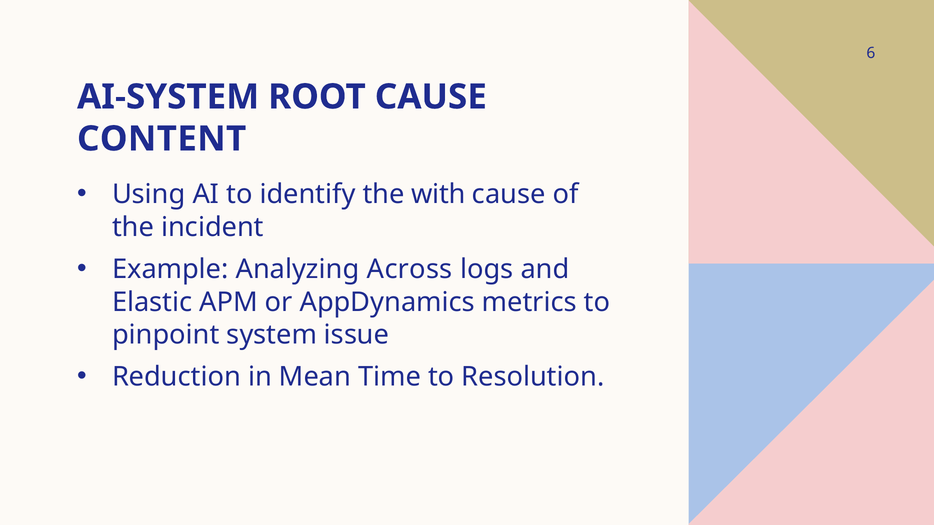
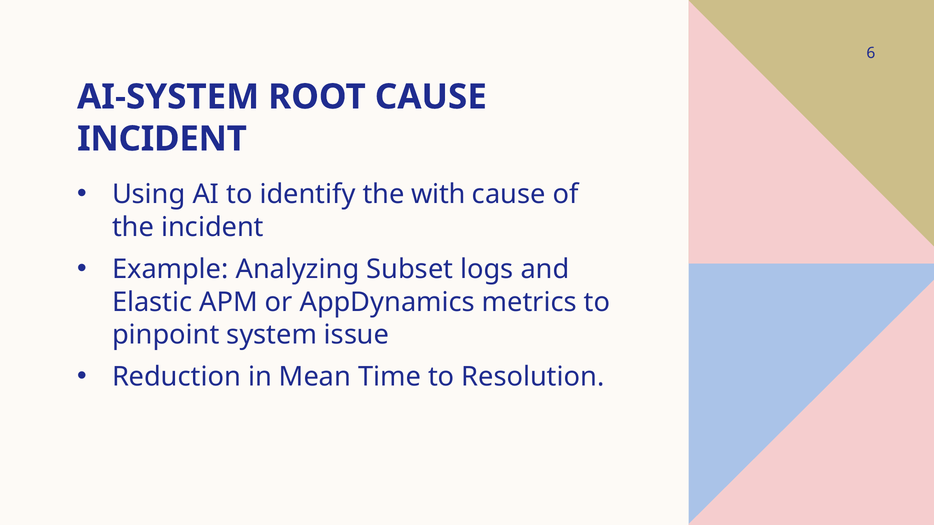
CONTENT at (162, 139): CONTENT -> INCIDENT
Across: Across -> Subset
